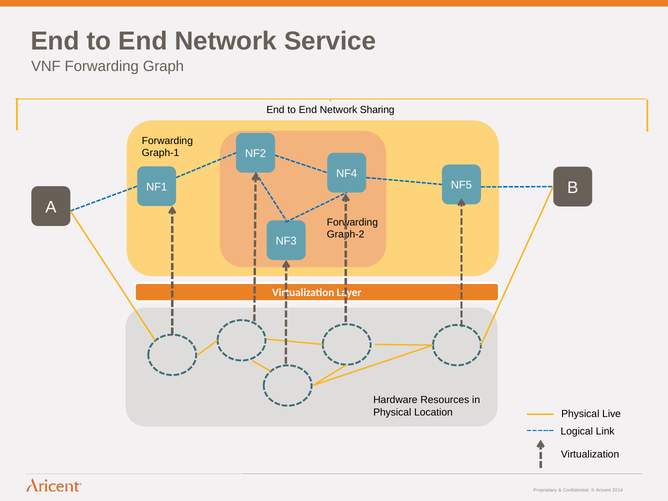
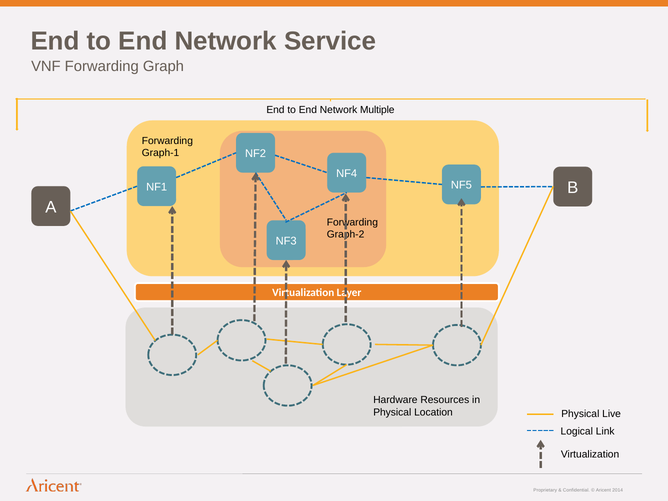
Sharing: Sharing -> Multiple
